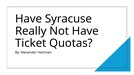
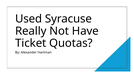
Have at (29, 19): Have -> Used
